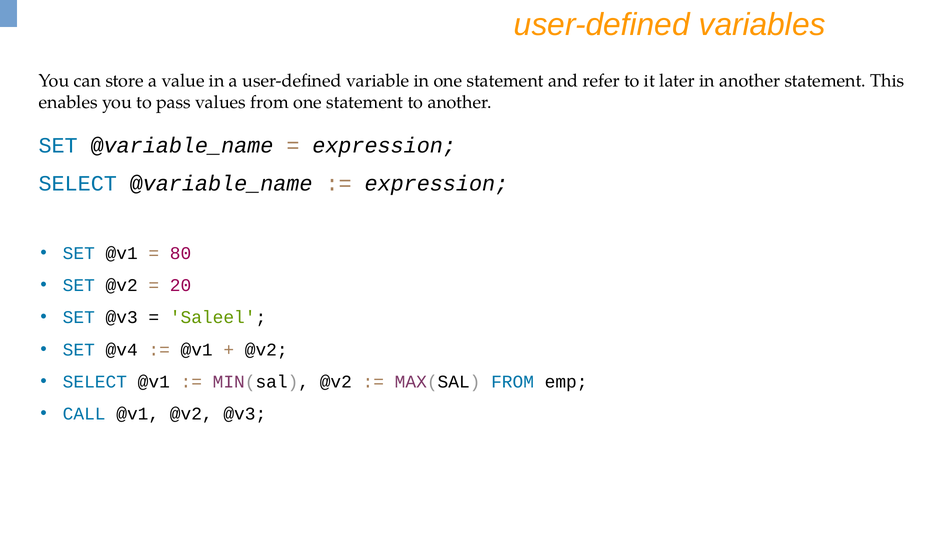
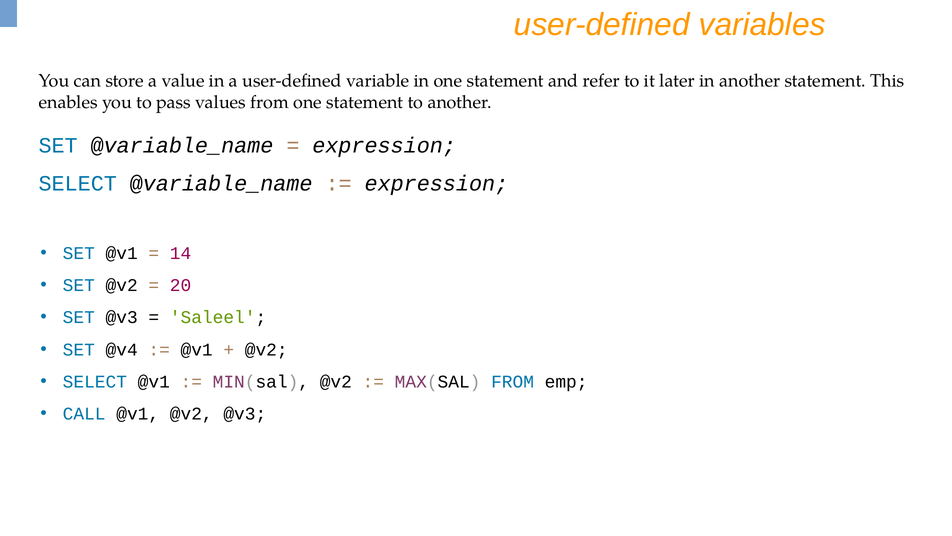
80: 80 -> 14
